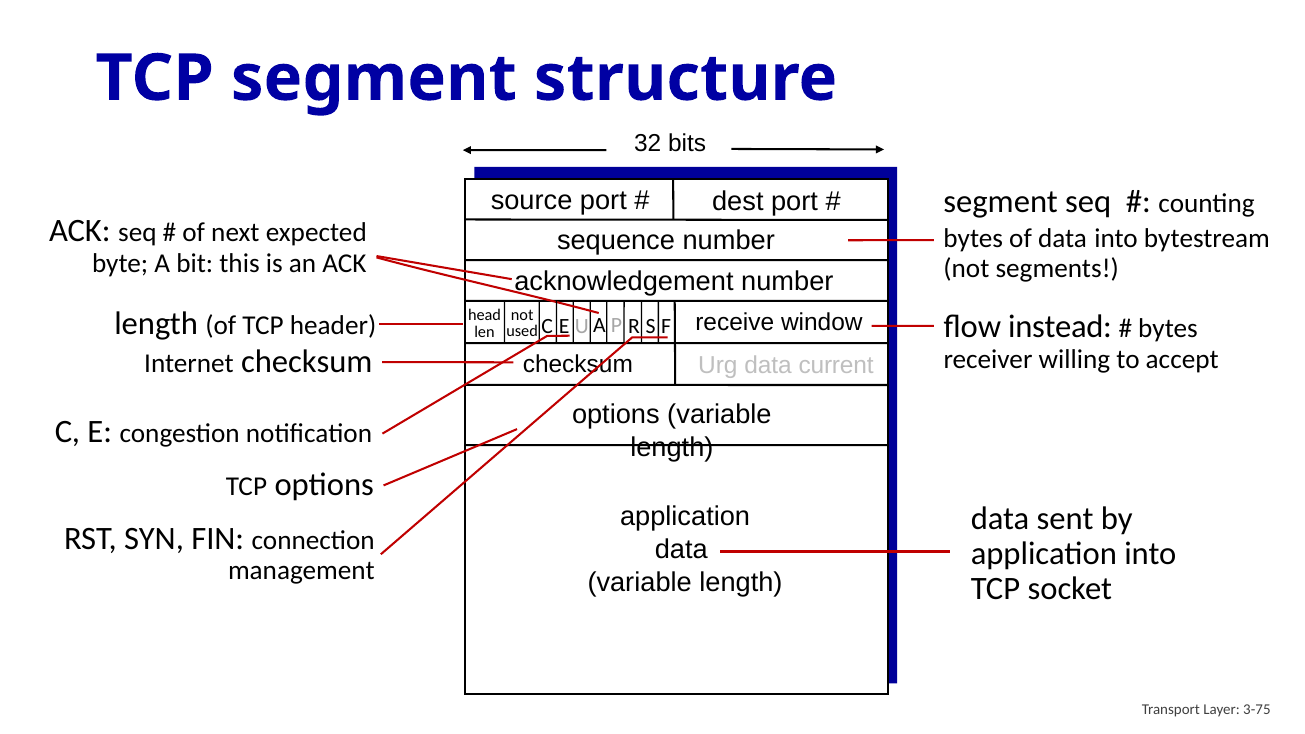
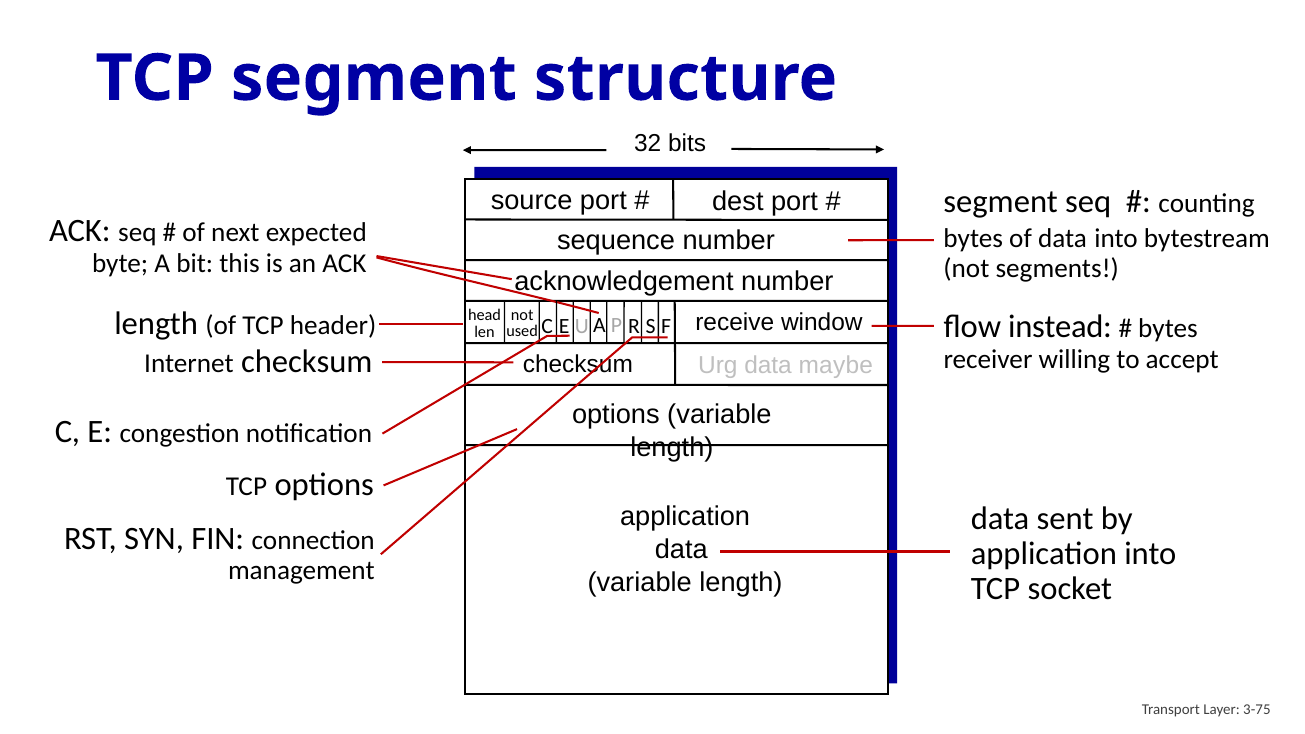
current: current -> maybe
